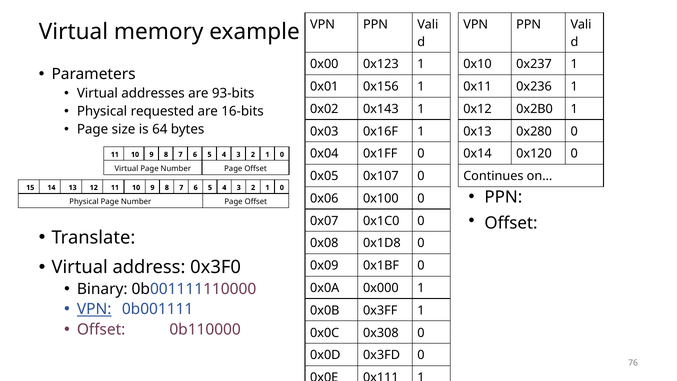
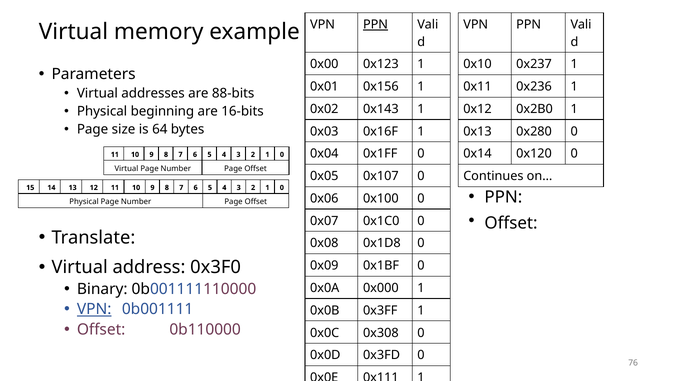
PPN at (375, 25) underline: none -> present
93-bits: 93-bits -> 88-bits
requested: requested -> beginning
